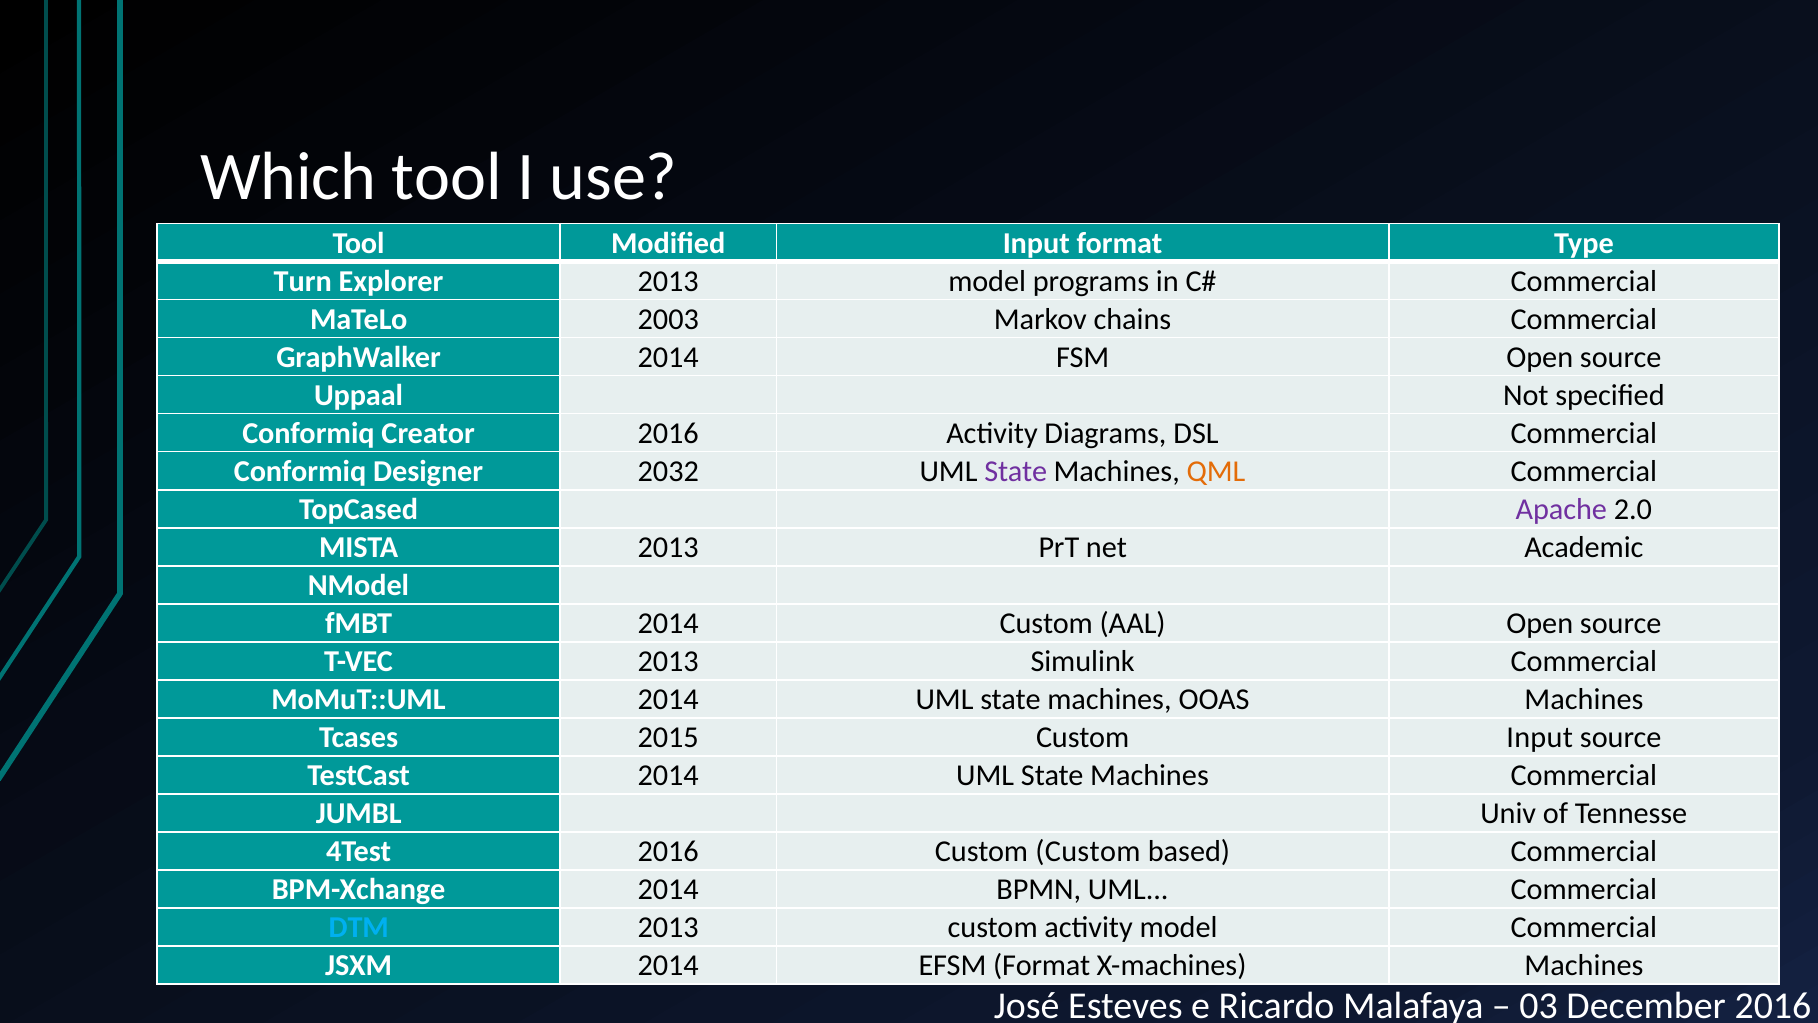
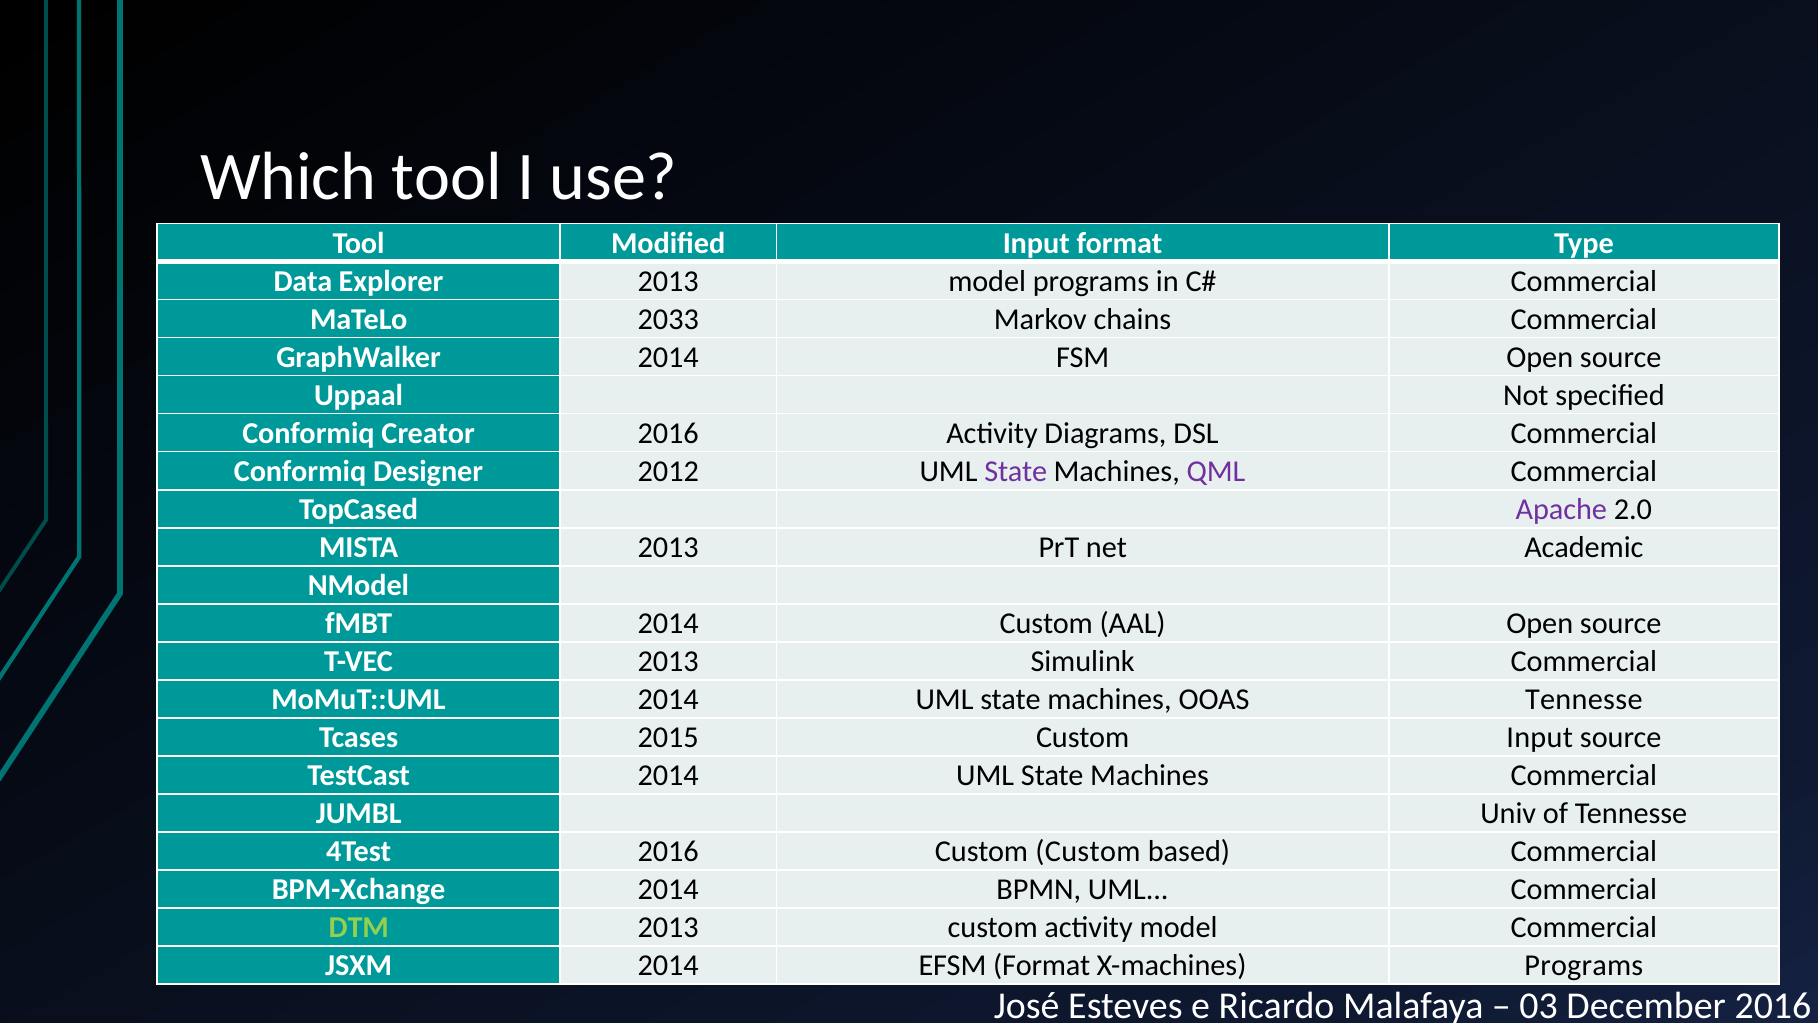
Turn: Turn -> Data
2003: 2003 -> 2033
2032: 2032 -> 2012
QML colour: orange -> purple
OOAS Machines: Machines -> Tennesse
DTM colour: light blue -> light green
X-machines Machines: Machines -> Programs
